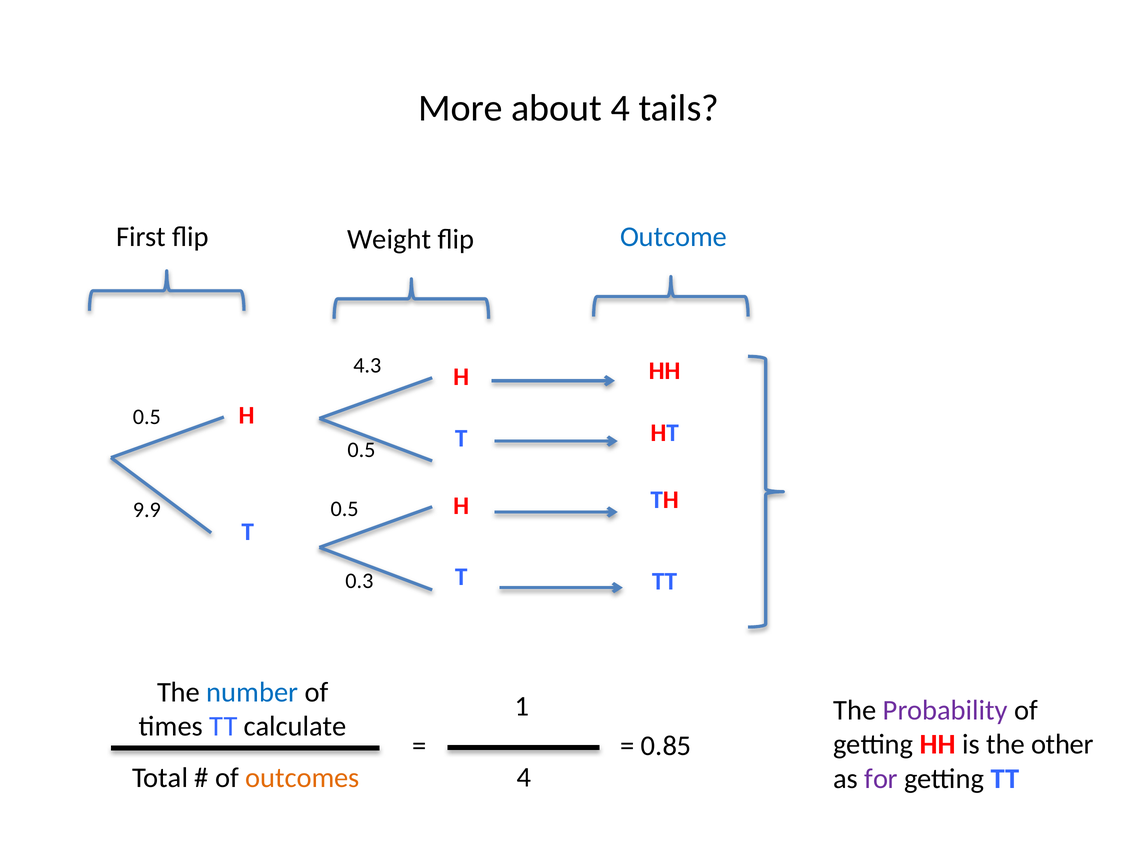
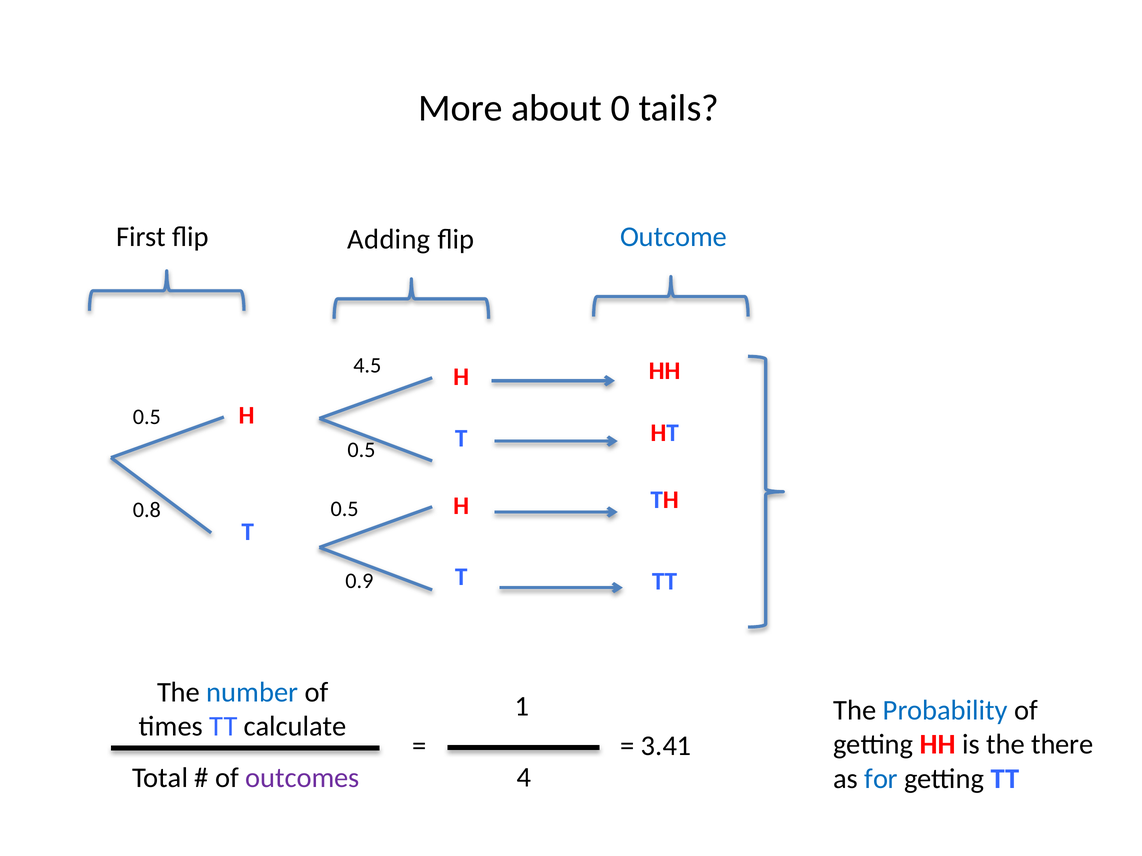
about 4: 4 -> 0
Weight: Weight -> Adding
4.3: 4.3 -> 4.5
9.9: 9.9 -> 0.8
0.3: 0.3 -> 0.9
Probability colour: purple -> blue
other: other -> there
0.85: 0.85 -> 3.41
outcomes colour: orange -> purple
for colour: purple -> blue
